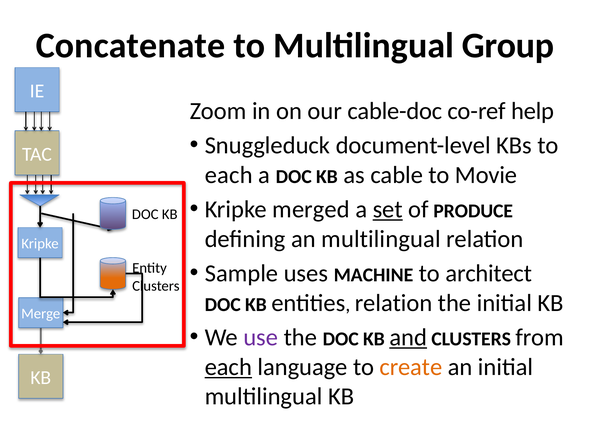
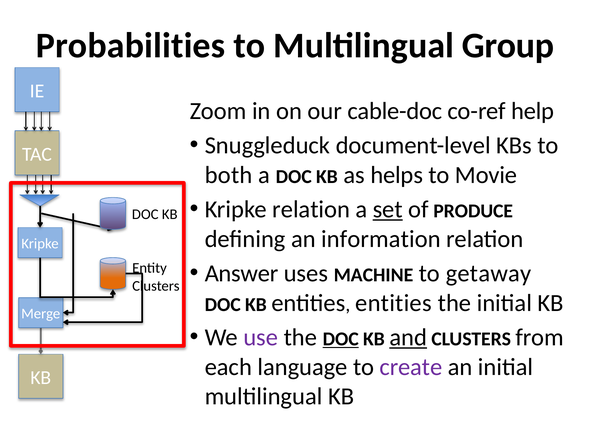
Concatenate: Concatenate -> Probabilities
each at (229, 175): each -> both
cable: cable -> helps
Kripke merged: merged -> relation
an multilingual: multilingual -> information
Sample: Sample -> Answer
architect: architect -> getaway
relation at (394, 303): relation -> entities
DOC at (341, 339) underline: none -> present
each at (228, 367) underline: present -> none
create colour: orange -> purple
